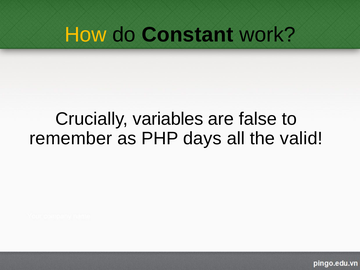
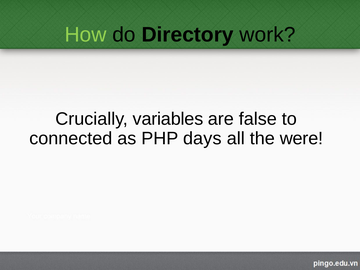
How colour: yellow -> light green
Constant: Constant -> Directory
remember: remember -> connected
valid: valid -> were
